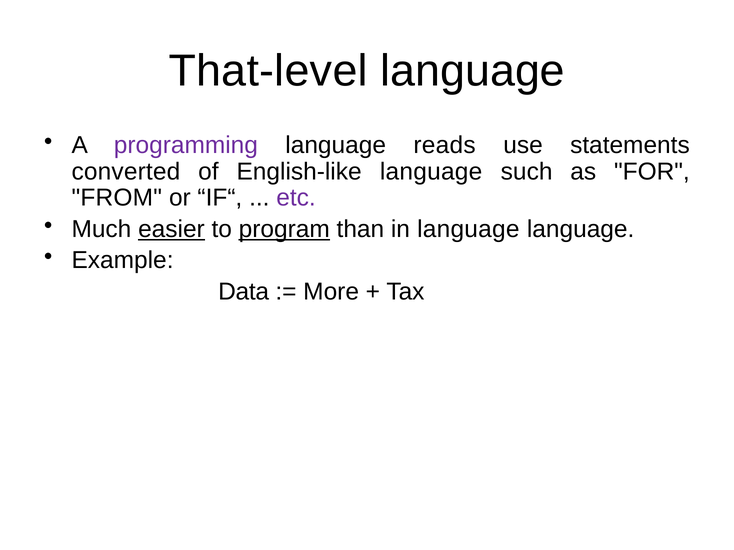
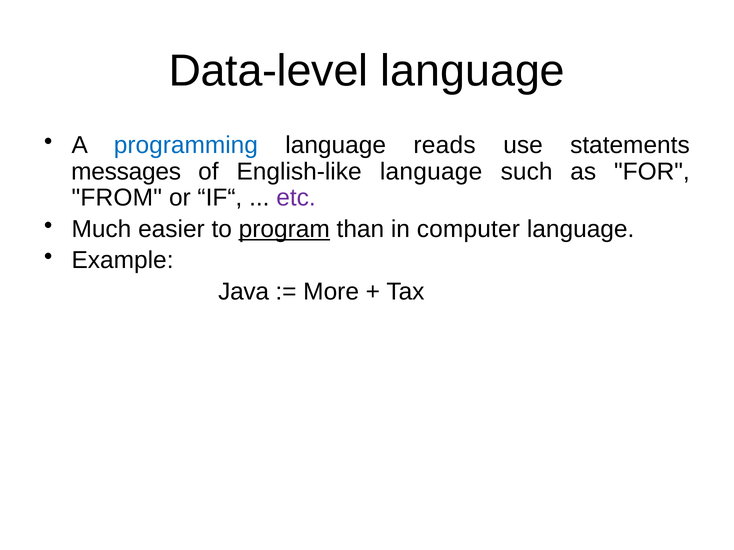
That-level: That-level -> Data-level
programming colour: purple -> blue
converted: converted -> messages
easier underline: present -> none
in language: language -> computer
Data: Data -> Java
